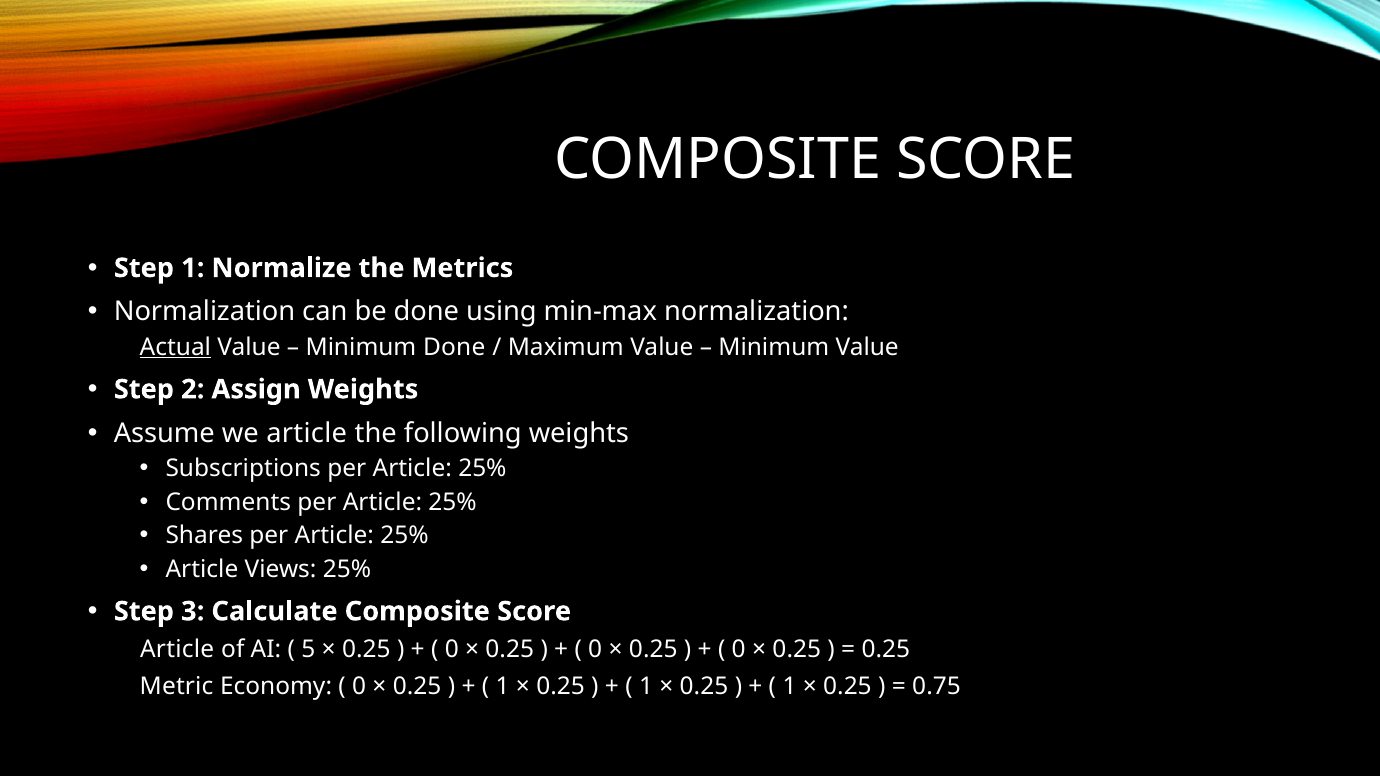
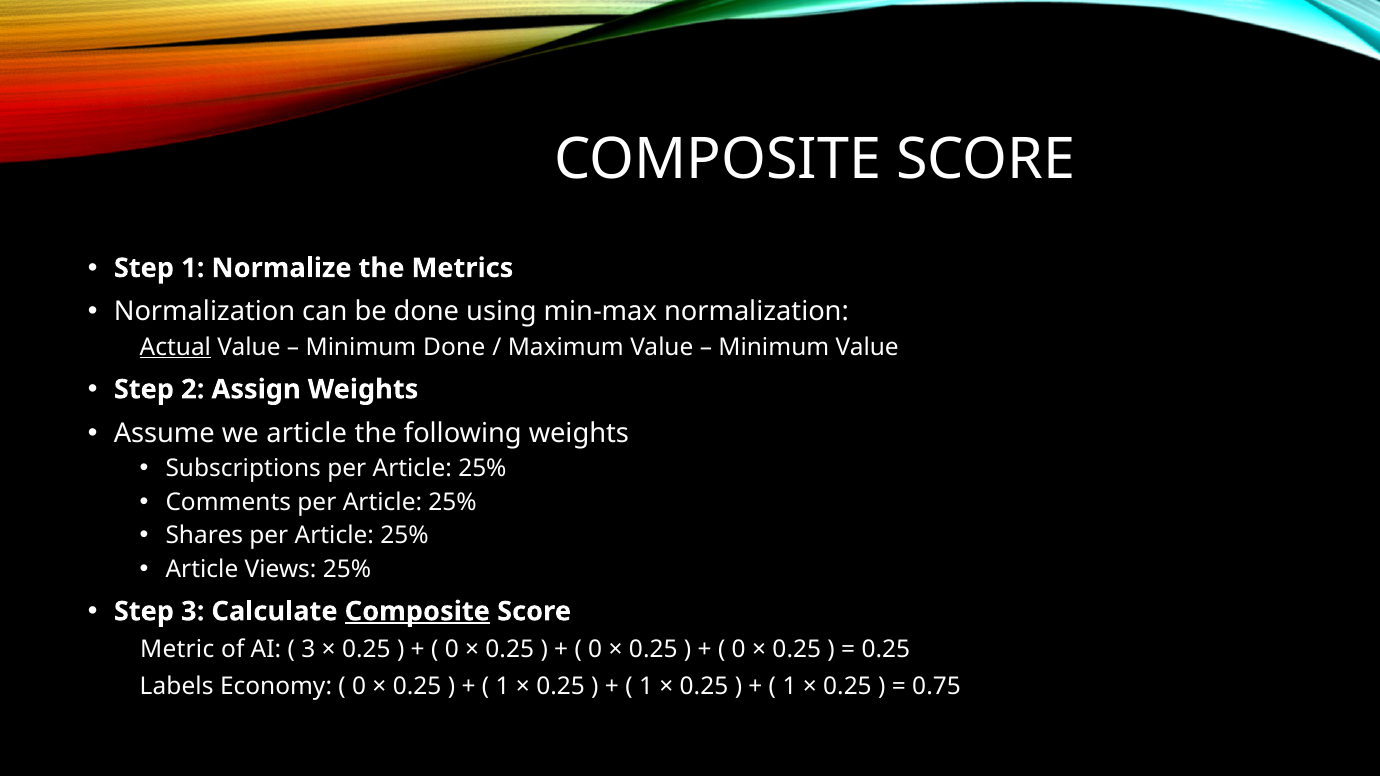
Composite at (417, 612) underline: none -> present
Article at (177, 650): Article -> Metric
5 at (308, 650): 5 -> 3
Metric: Metric -> Labels
